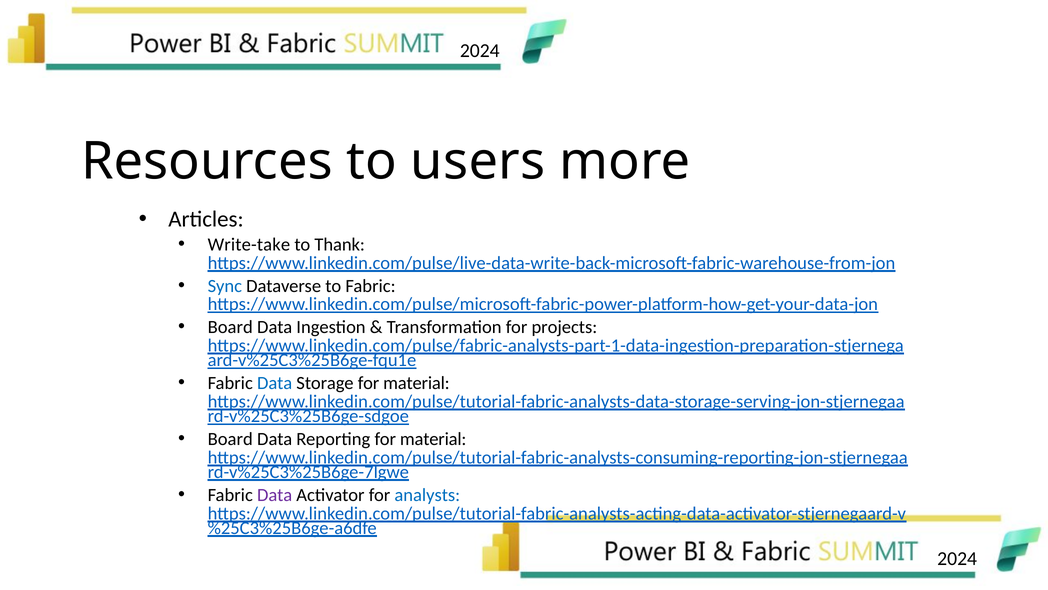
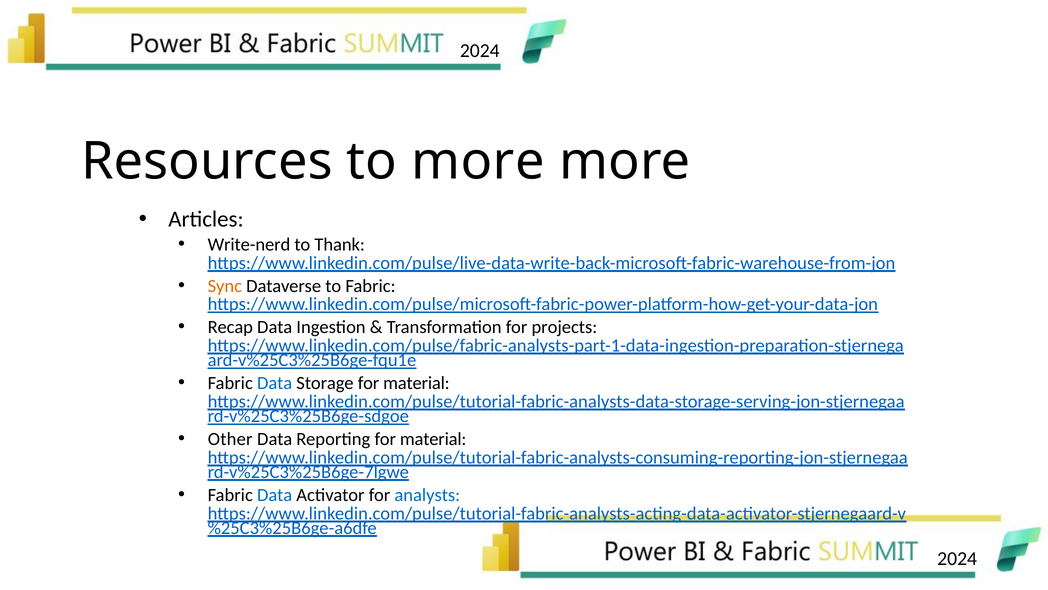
to users: users -> more
Write-take: Write-take -> Write-nerd
Sync colour: blue -> orange
Board at (230, 327): Board -> Recap
Board at (230, 439): Board -> Other
Data at (275, 495) colour: purple -> blue
